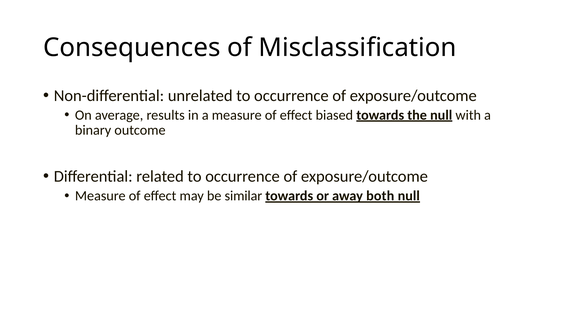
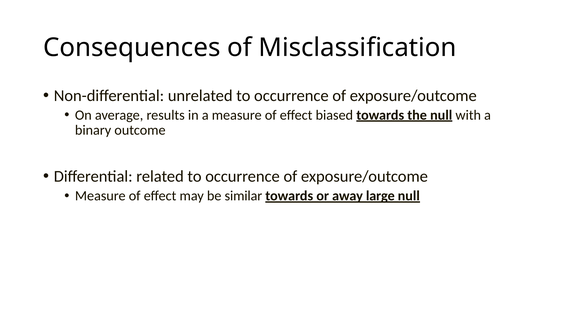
both: both -> large
